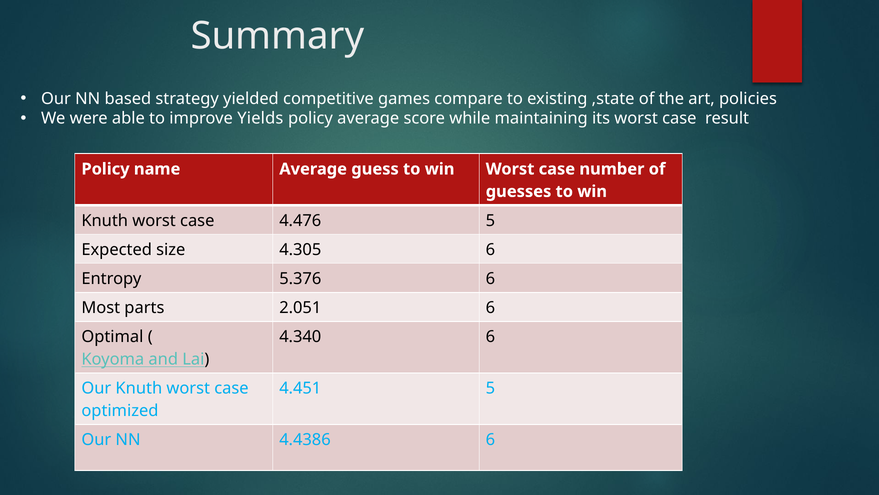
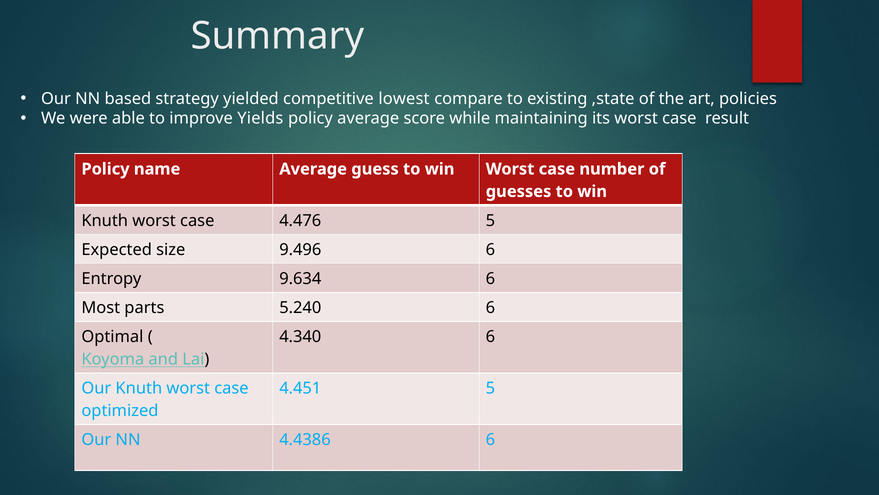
games: games -> lowest
4.305: 4.305 -> 9.496
5.376: 5.376 -> 9.634
2.051: 2.051 -> 5.240
